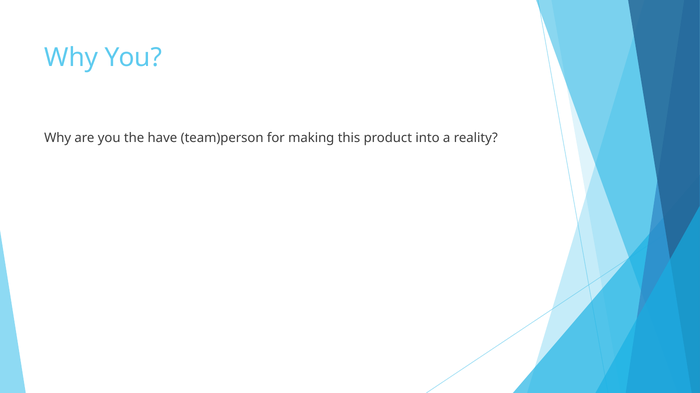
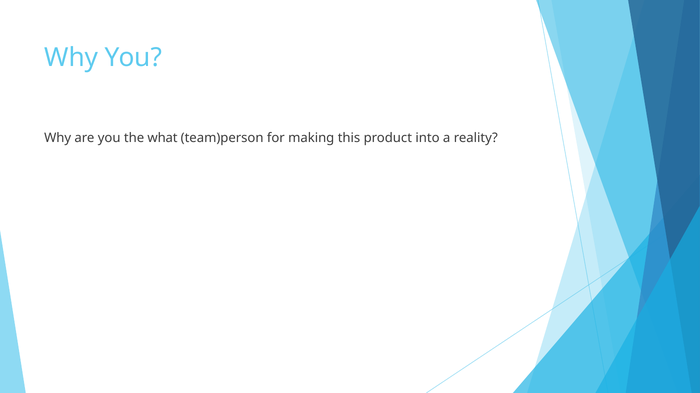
have: have -> what
